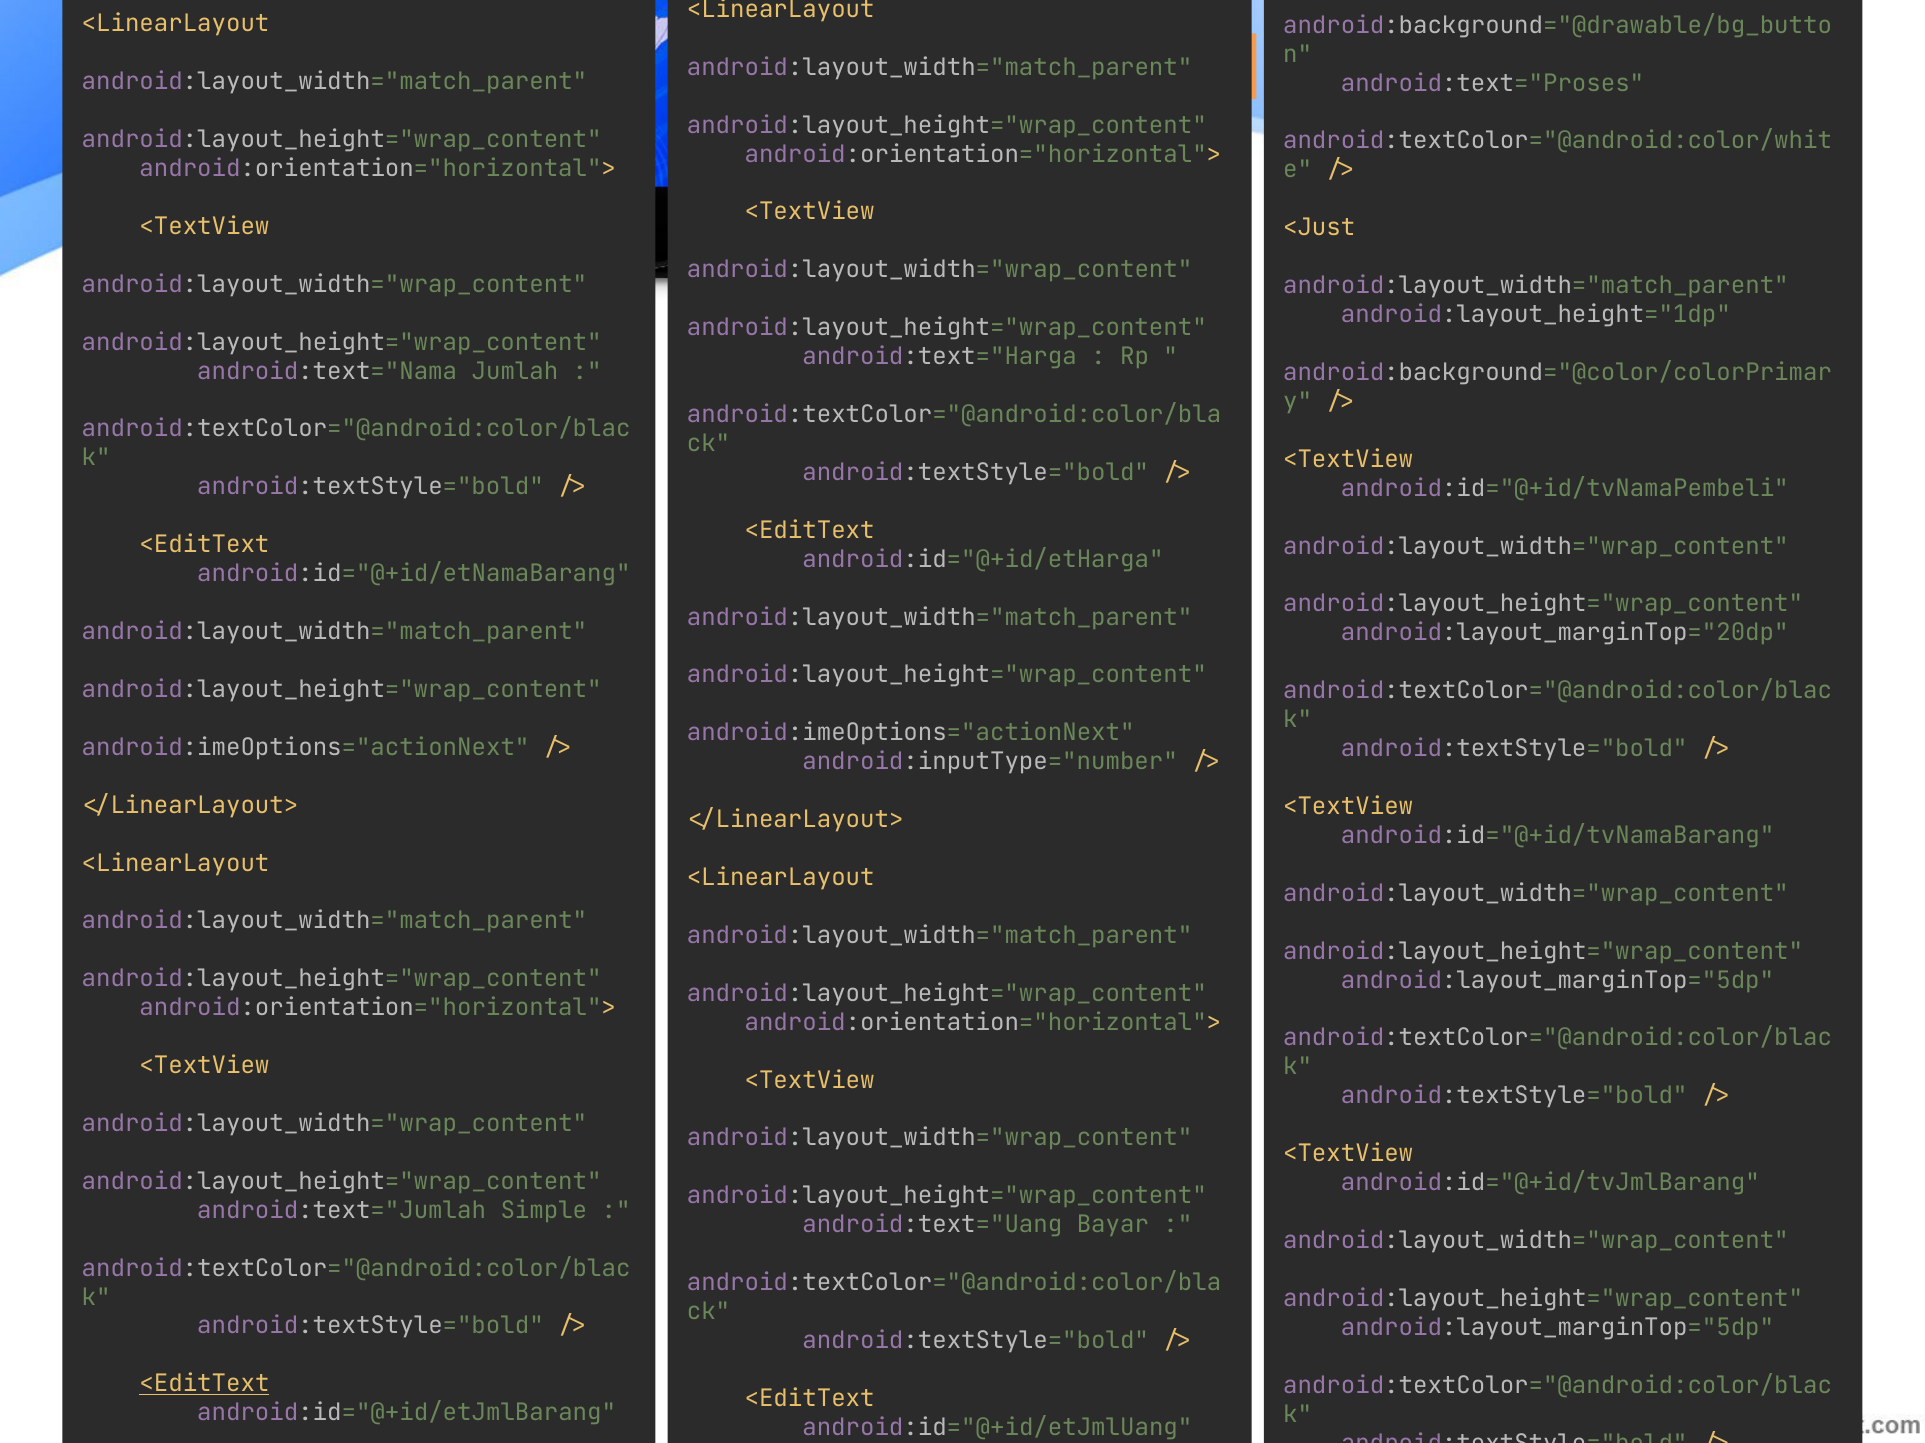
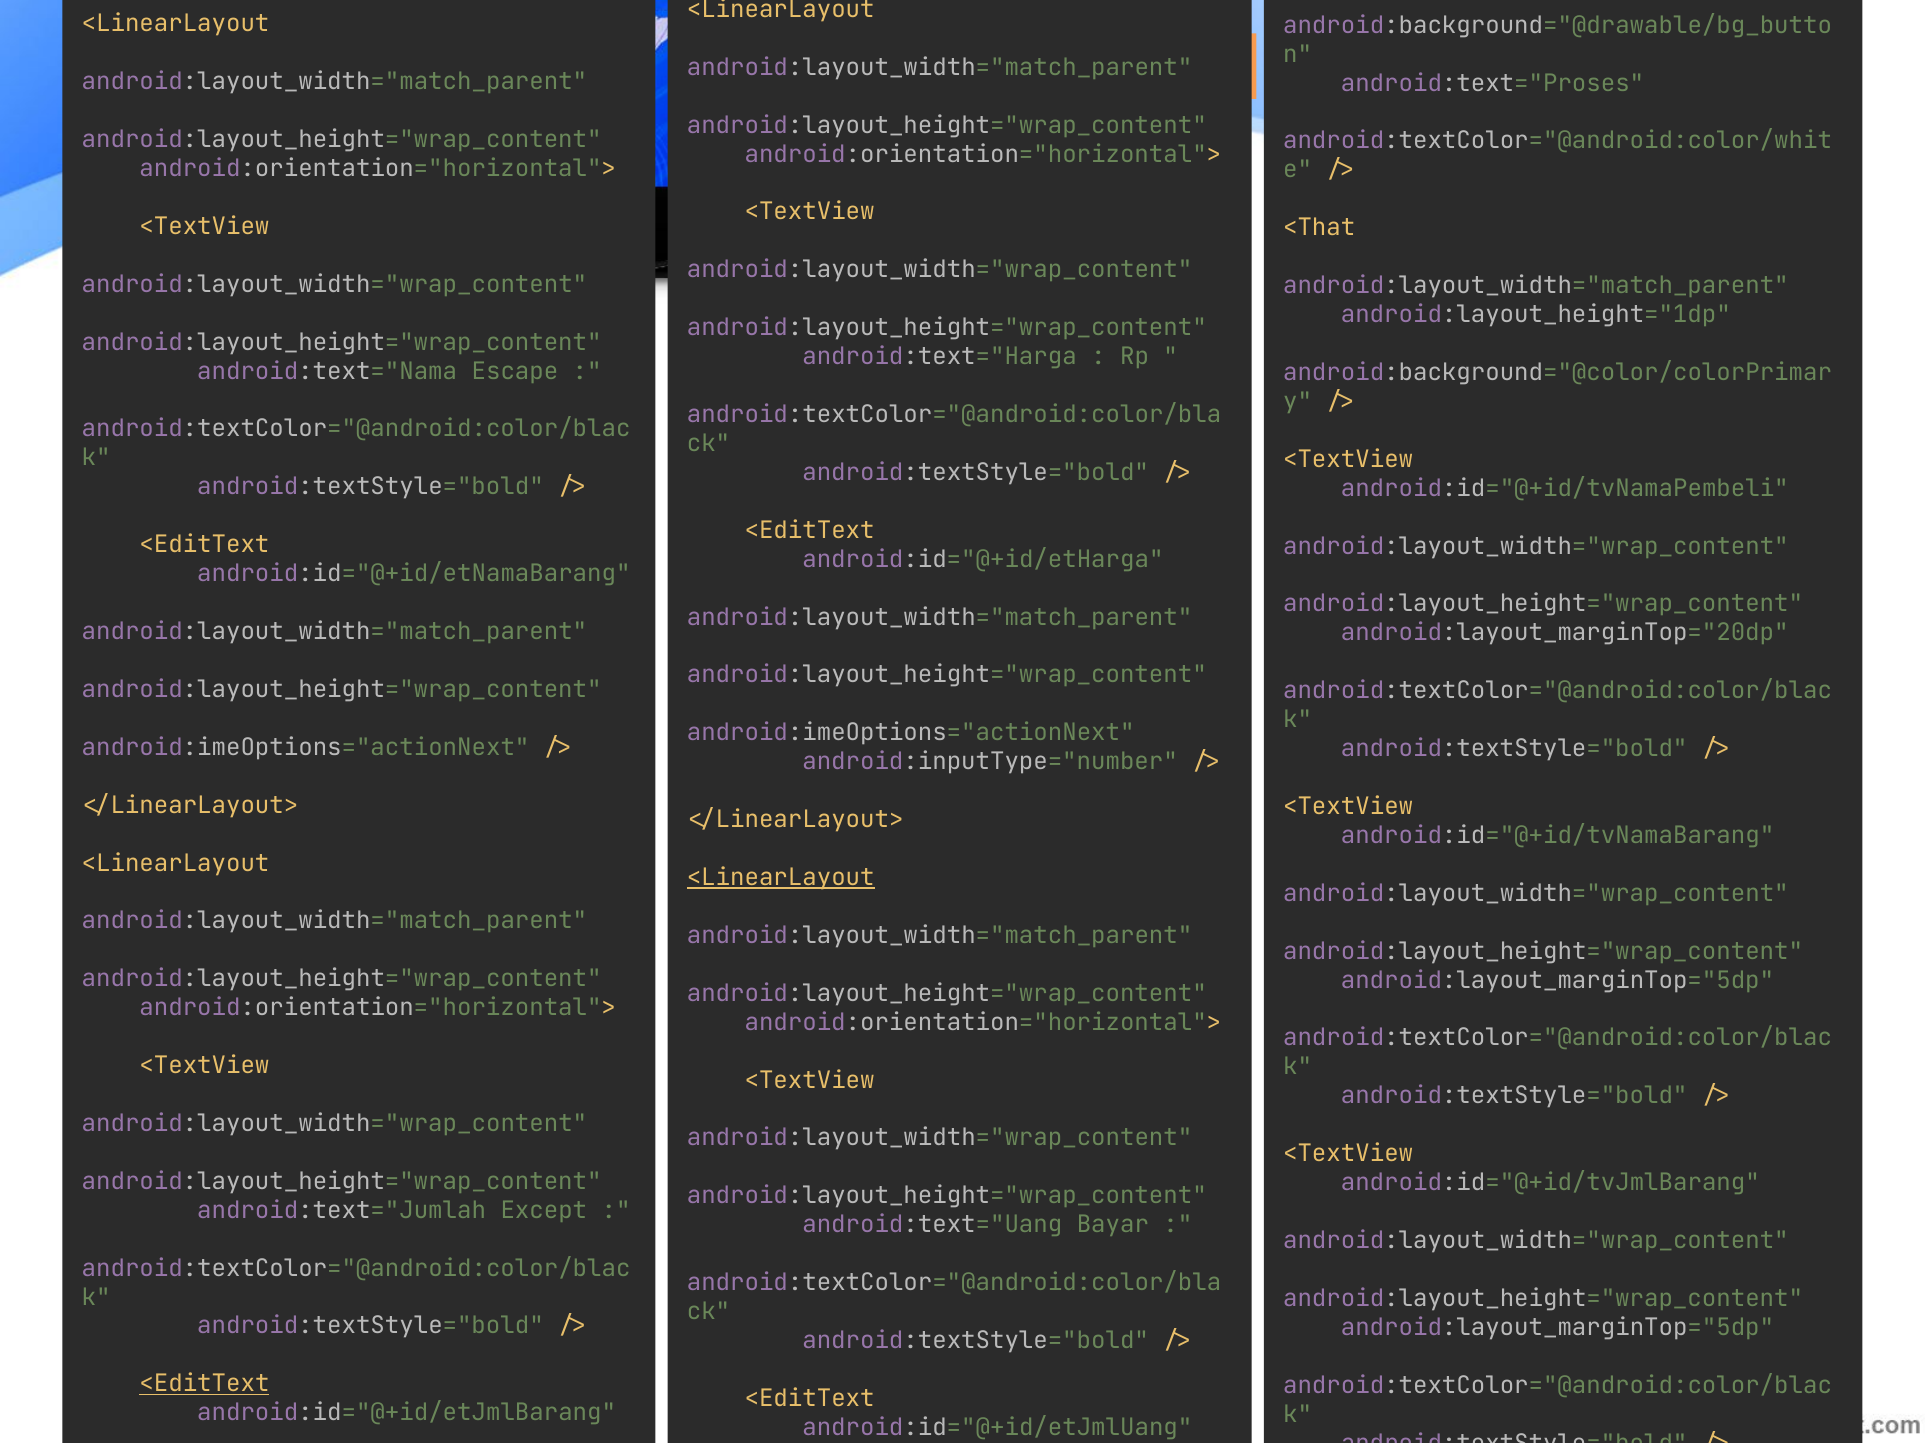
<Just: <Just -> <That
Jumlah: Jumlah -> Escape
<LinearLayout at (781, 878) underline: none -> present
Simple: Simple -> Except
